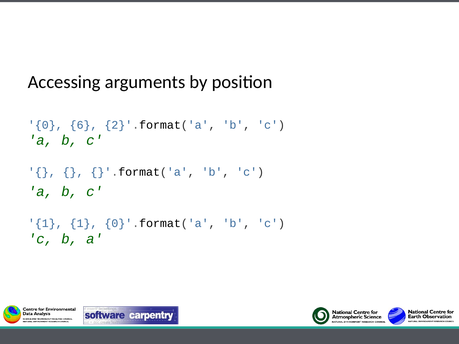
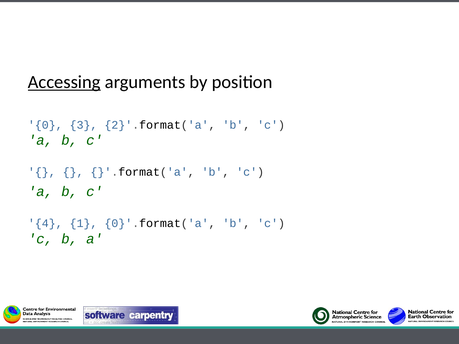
Accessing underline: none -> present
6: 6 -> 3
1 at (45, 224): 1 -> 4
